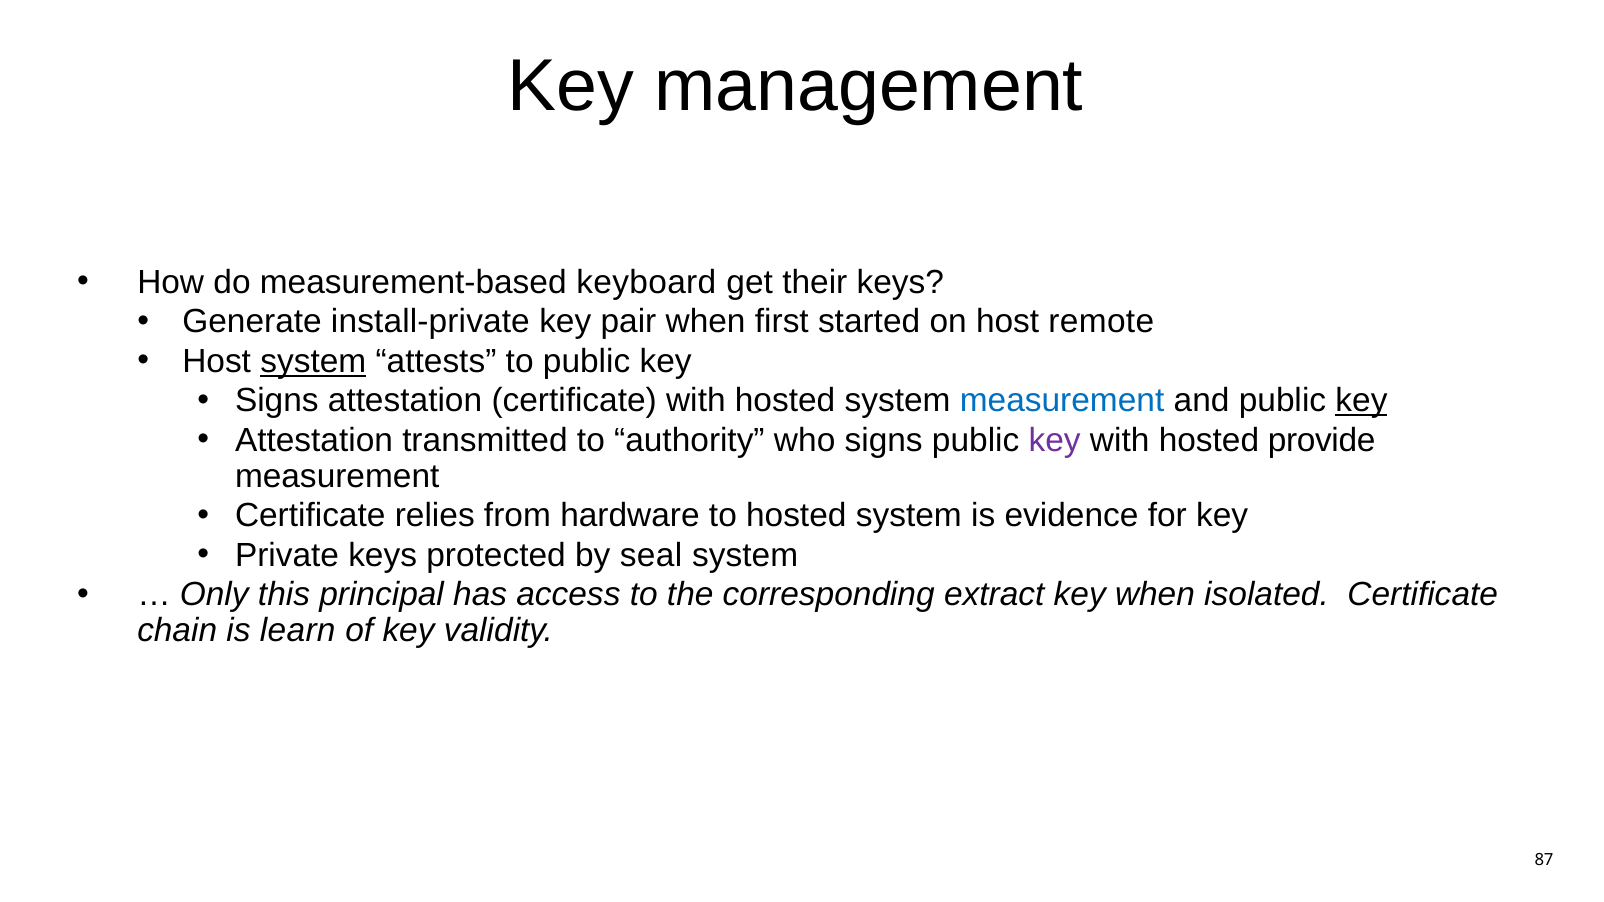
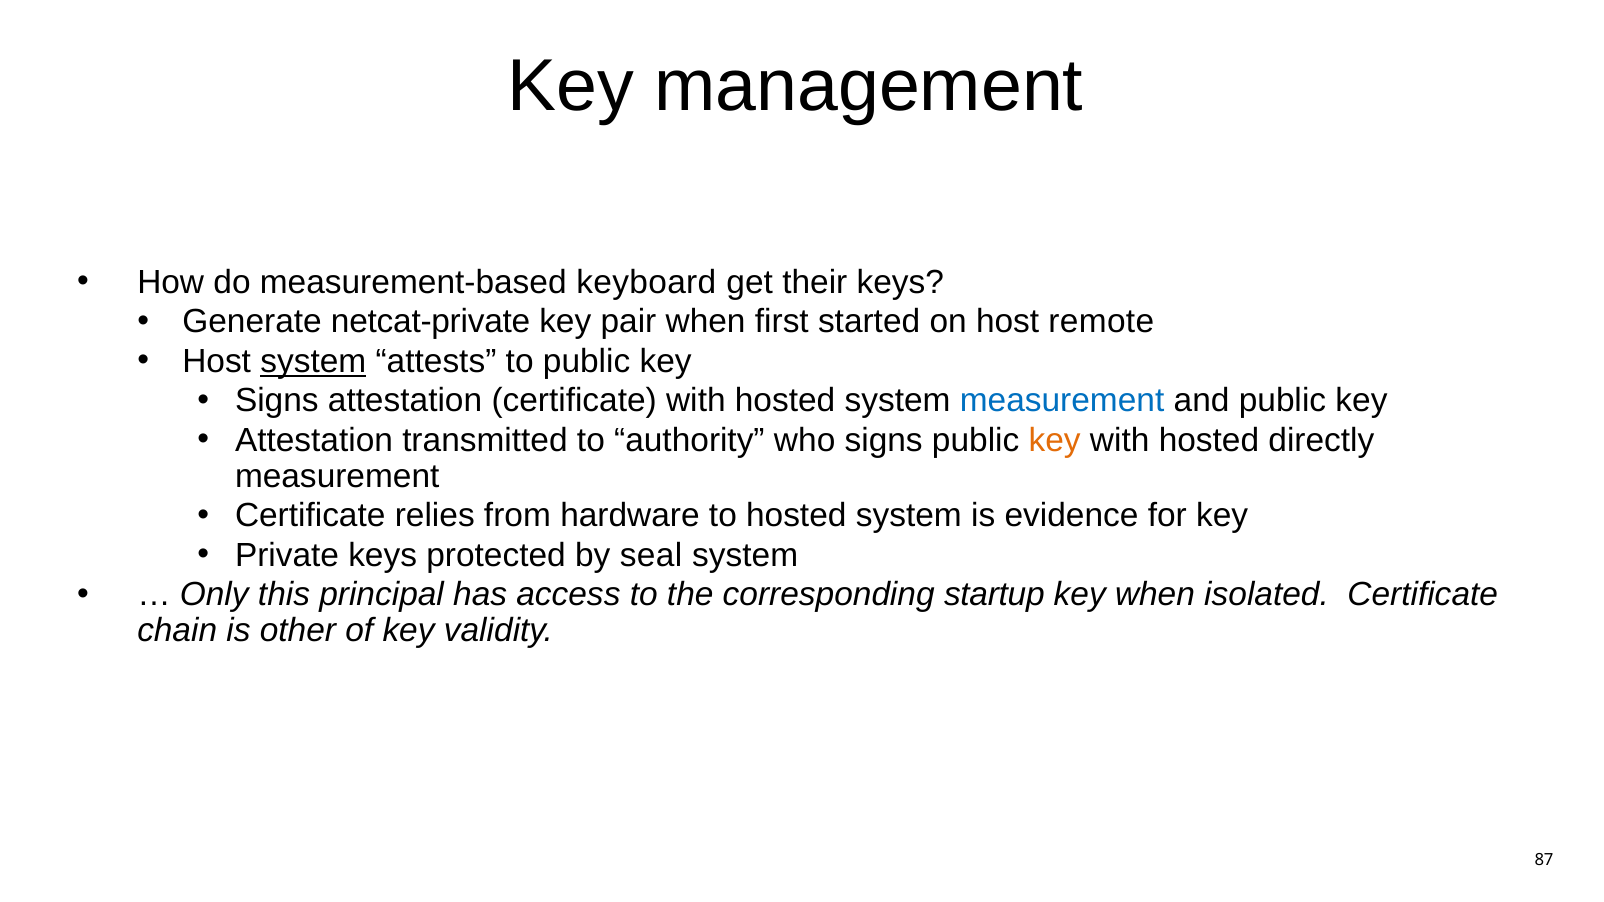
install-private: install-private -> netcat-private
key at (1361, 401) underline: present -> none
key at (1055, 440) colour: purple -> orange
provide: provide -> directly
extract: extract -> startup
learn: learn -> other
